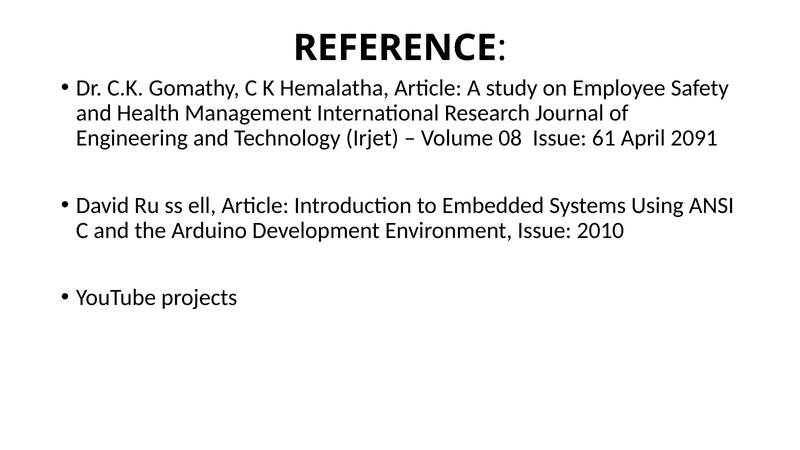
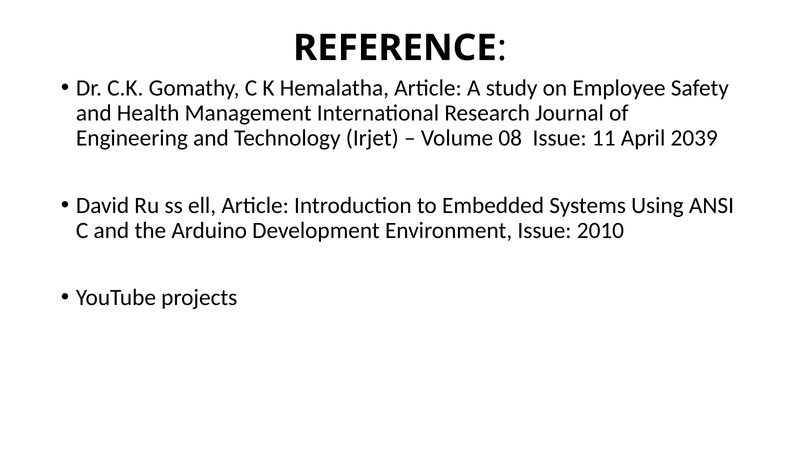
61: 61 -> 11
2091: 2091 -> 2039
